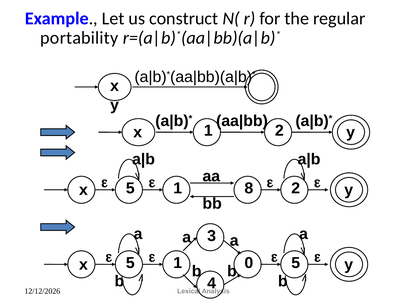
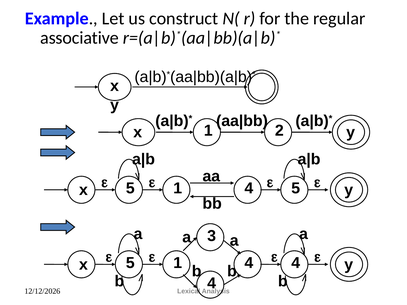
portability: portability -> associative
8 at (249, 189): 8 -> 4
2 at (296, 189): 2 -> 5
0 at (249, 263): 0 -> 4
5 at (296, 263): 5 -> 4
